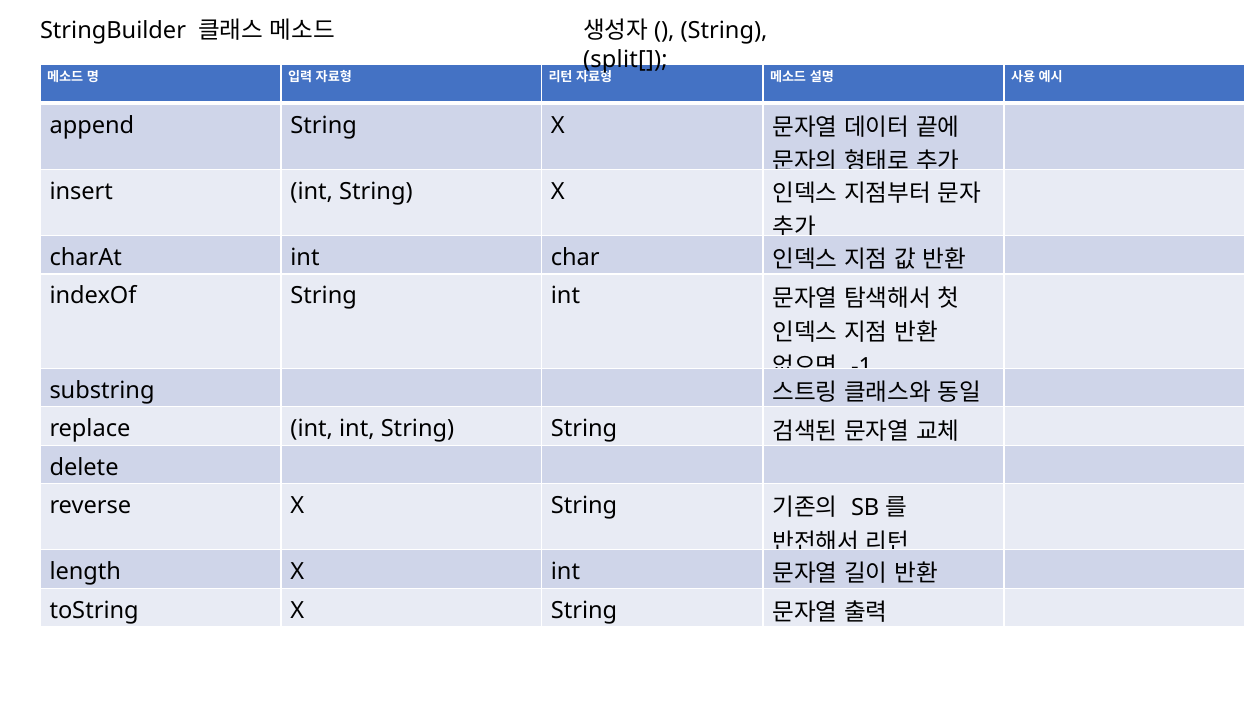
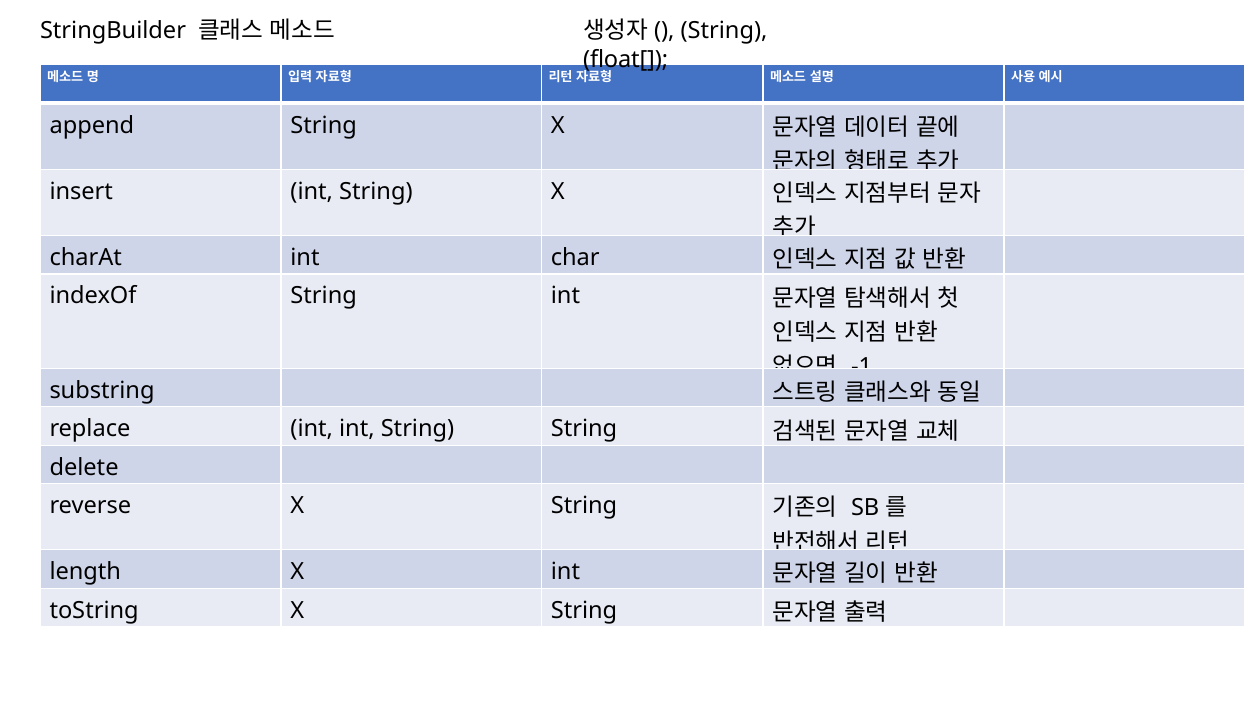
split[: split[ -> float[
